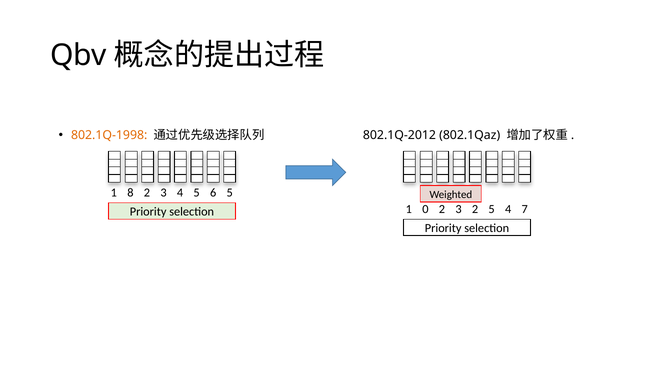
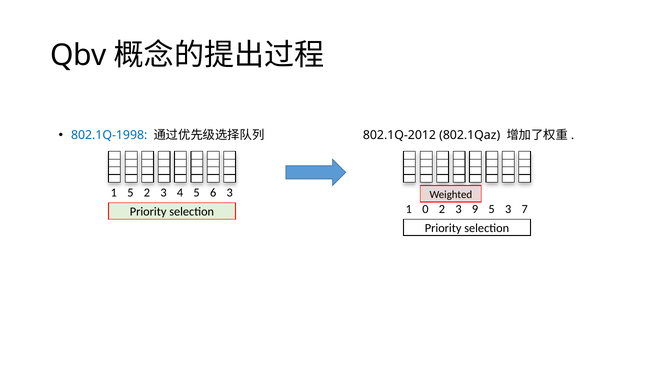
802.1Q-1998 colour: orange -> blue
1 8: 8 -> 5
6 5: 5 -> 3
3 2: 2 -> 9
5 4: 4 -> 3
